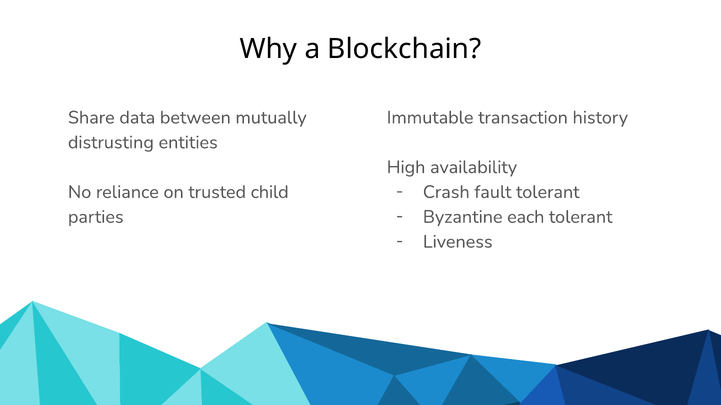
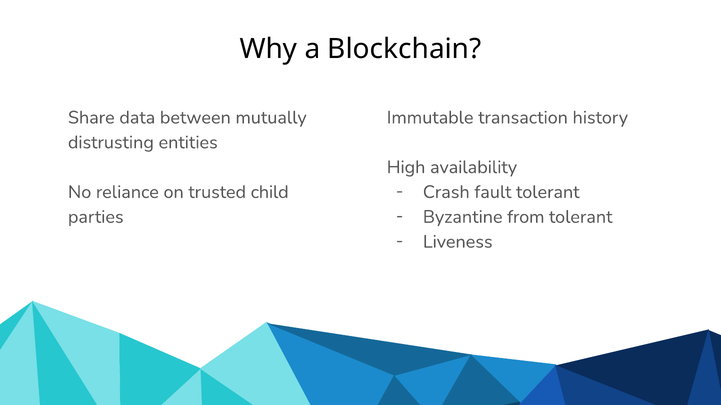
each: each -> from
